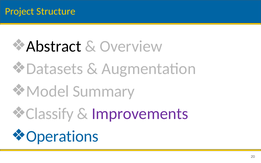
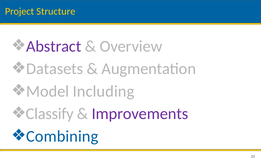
Abstract colour: black -> purple
Summary: Summary -> Including
Operations: Operations -> Combining
